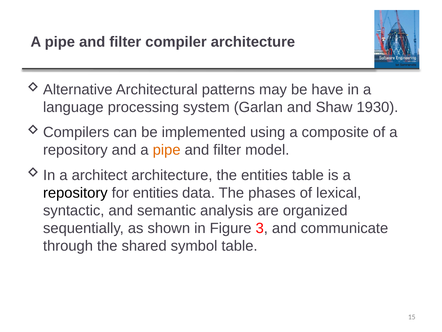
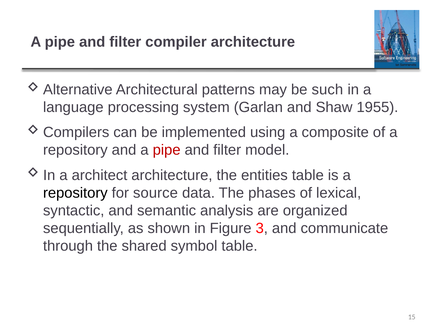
have: have -> such
1930: 1930 -> 1955
pipe at (167, 150) colour: orange -> red
for entities: entities -> source
